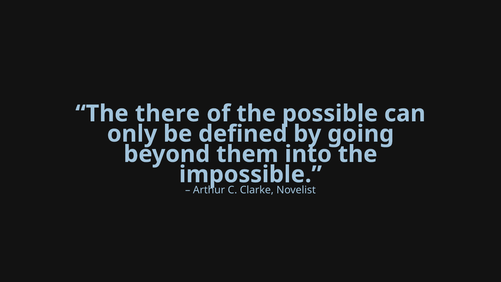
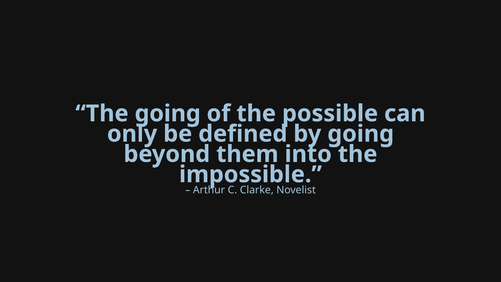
The there: there -> going
